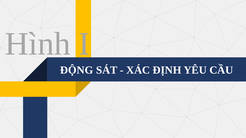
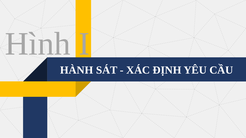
ĐỘNG: ĐỘNG -> HÀNH
